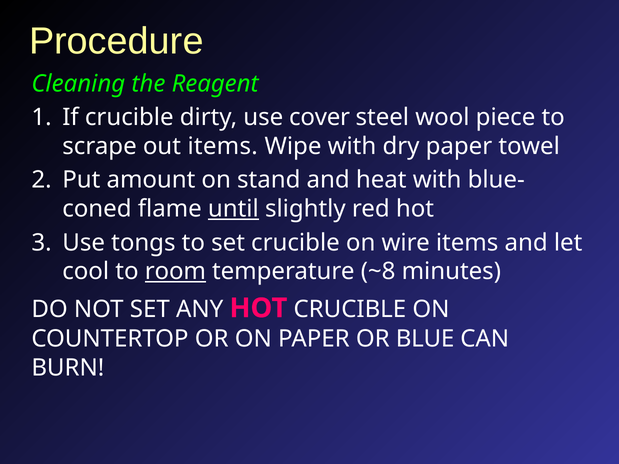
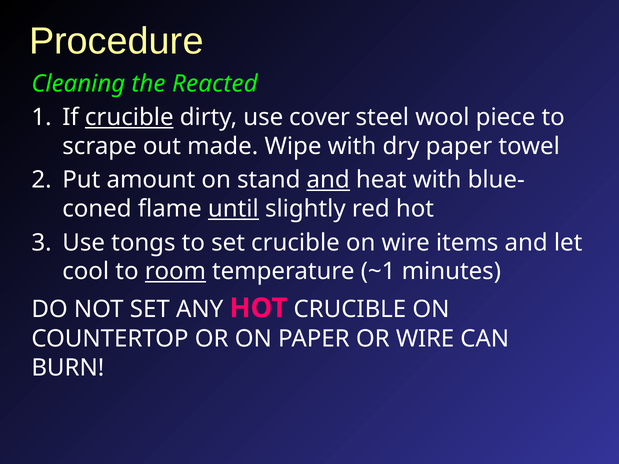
Reagent: Reagent -> Reacted
crucible at (129, 117) underline: none -> present
out items: items -> made
and at (328, 180) underline: none -> present
~8: ~8 -> ~1
OR BLUE: BLUE -> WIRE
